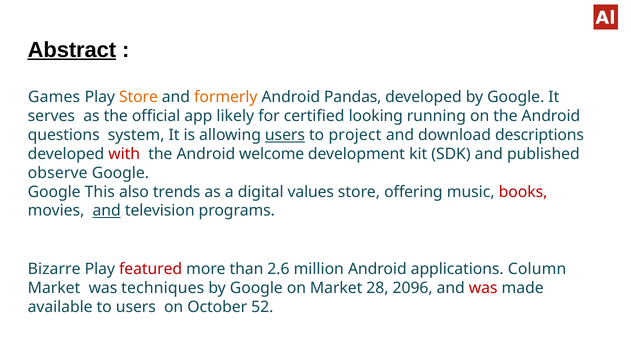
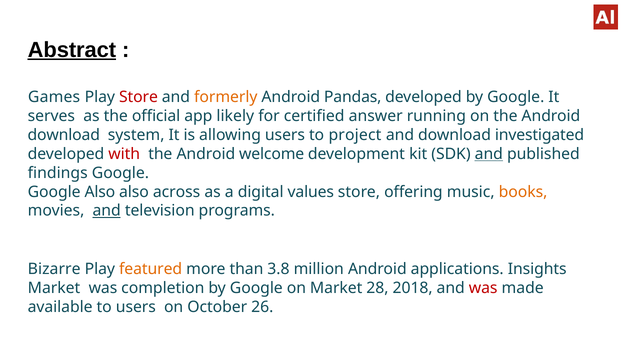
Store at (138, 97) colour: orange -> red
looking: looking -> answer
questions at (64, 135): questions -> download
users at (285, 135) underline: present -> none
descriptions: descriptions -> investigated
and at (489, 154) underline: none -> present
observe: observe -> findings
Google This: This -> Also
trends: trends -> across
books colour: red -> orange
featured colour: red -> orange
2.6: 2.6 -> 3.8
Column: Column -> Insights
techniques: techniques -> completion
2096: 2096 -> 2018
52: 52 -> 26
